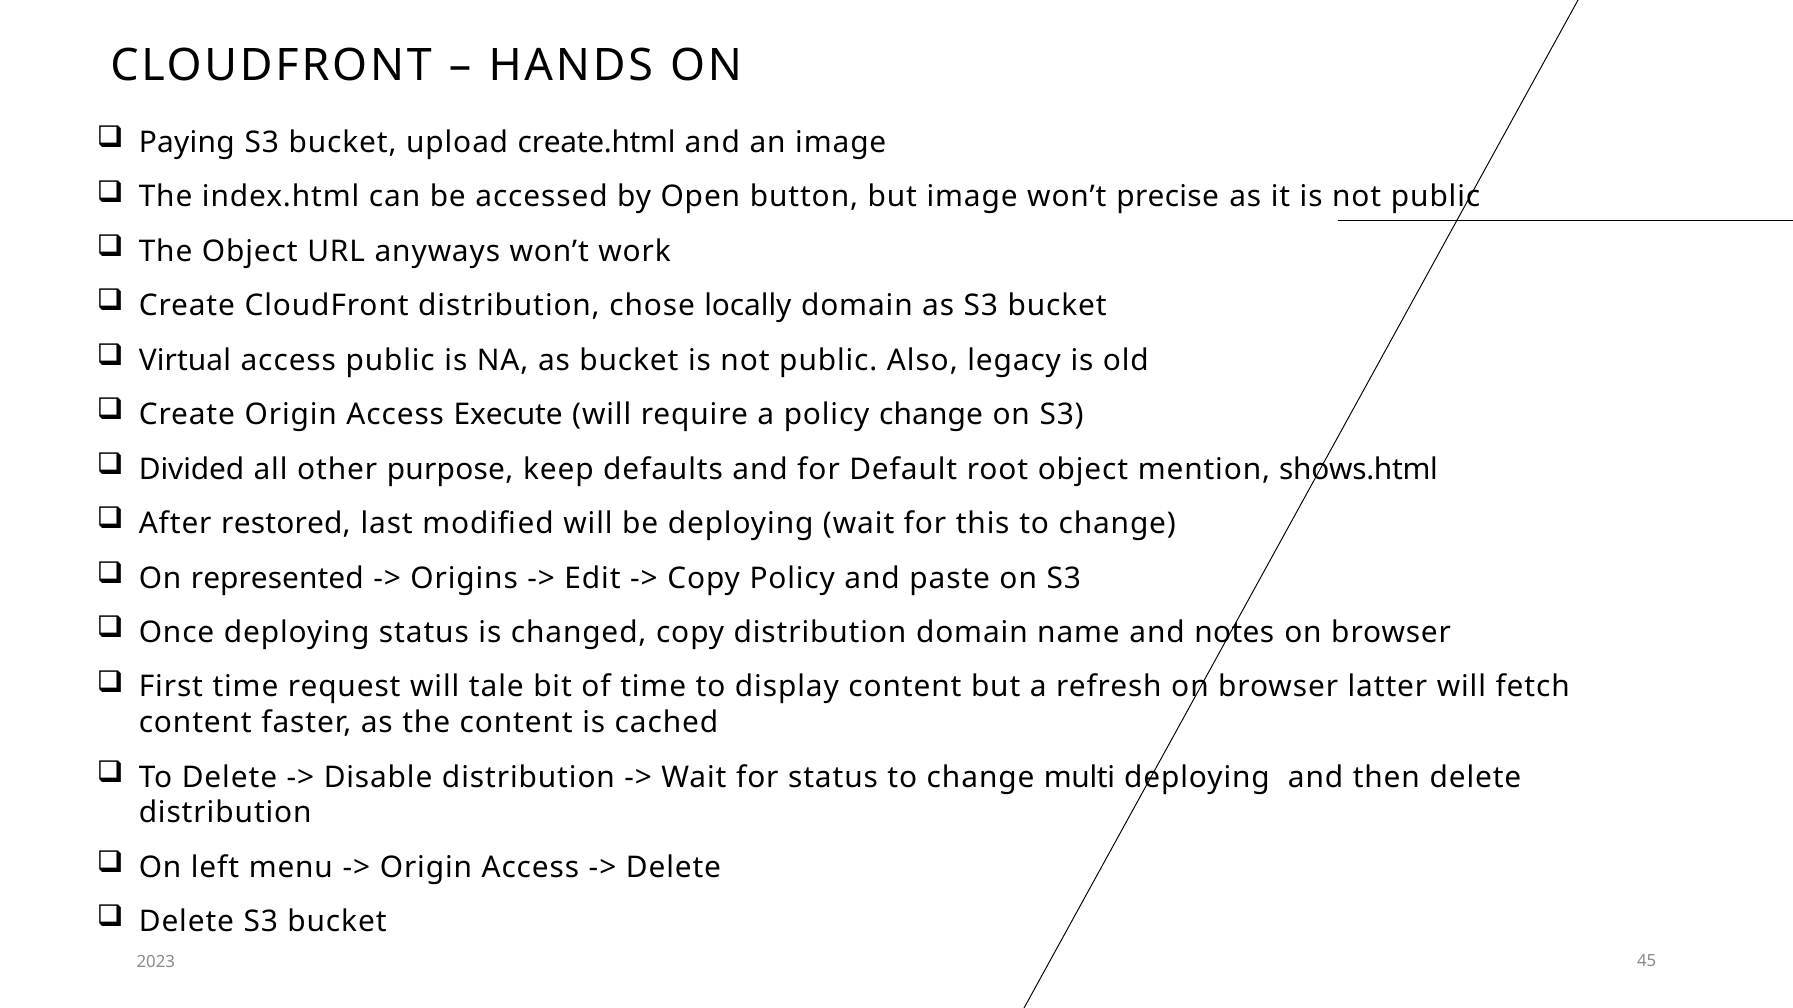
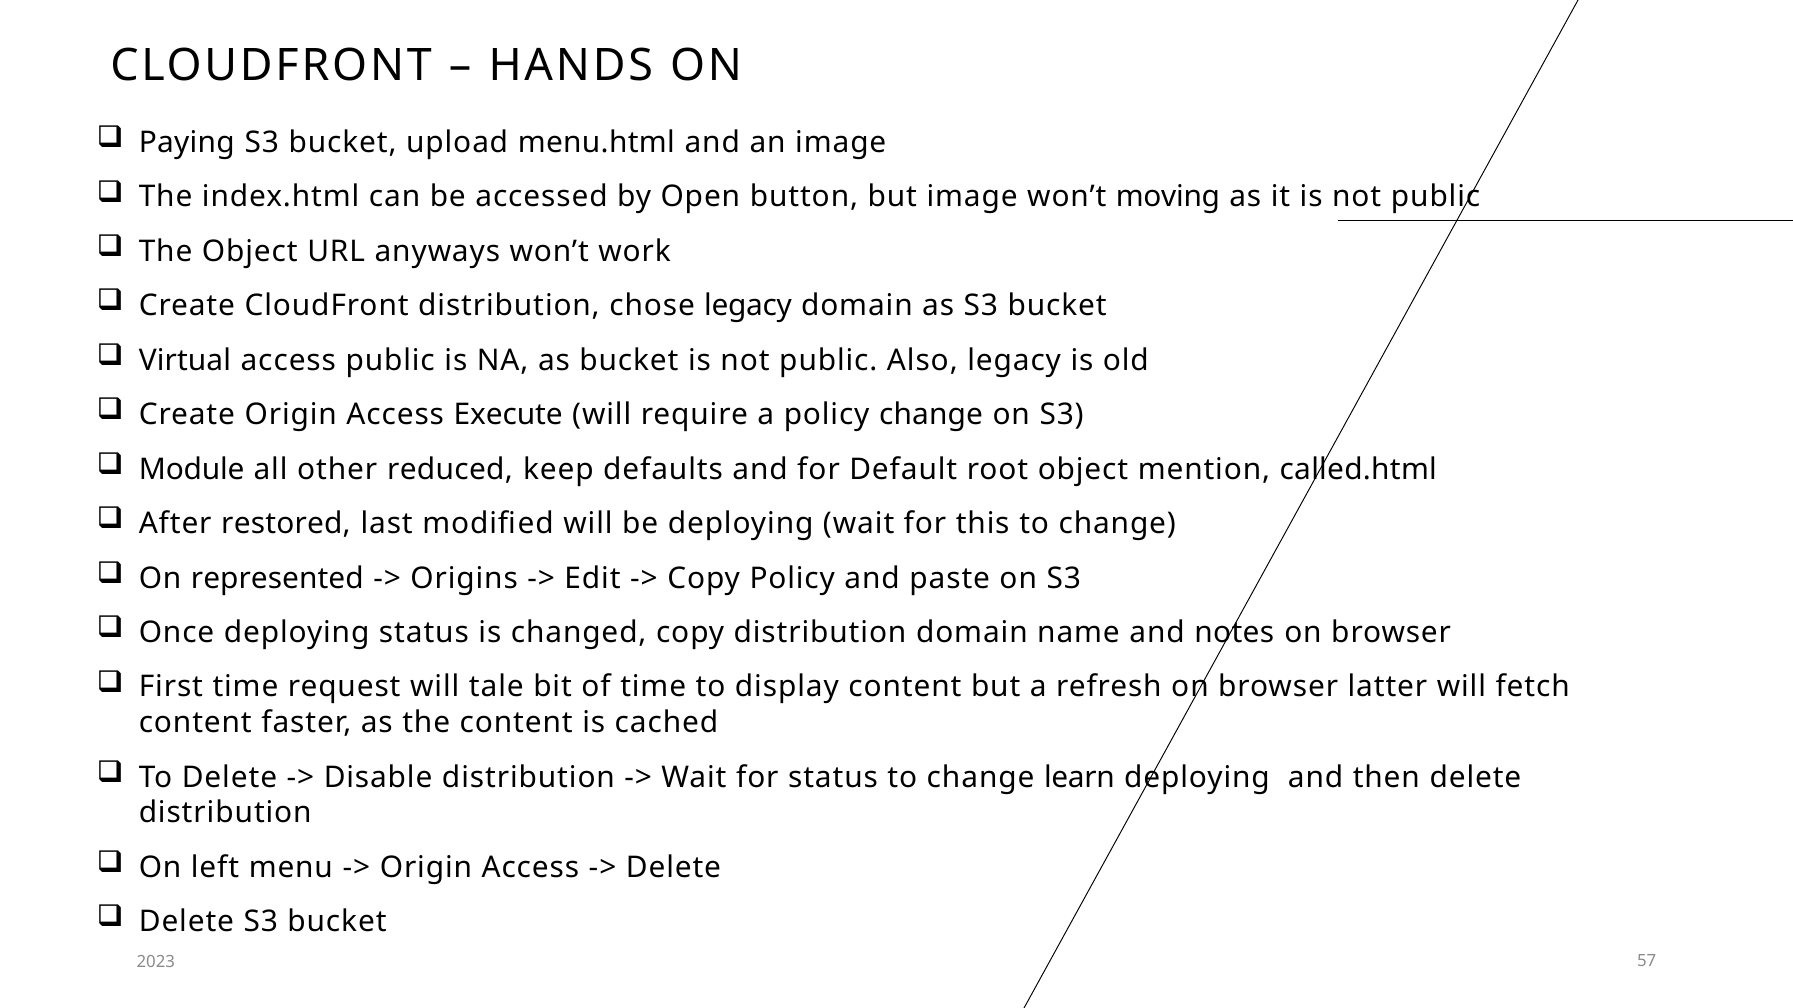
create.html: create.html -> menu.html
precise: precise -> moving
chose locally: locally -> legacy
Divided: Divided -> Module
purpose: purpose -> reduced
shows.html: shows.html -> called.html
multi: multi -> learn
45: 45 -> 57
